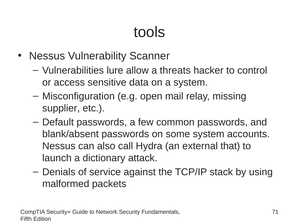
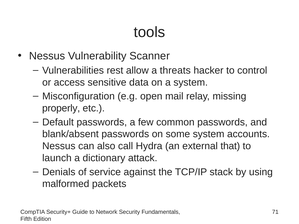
lure: lure -> rest
supplier: supplier -> properly
